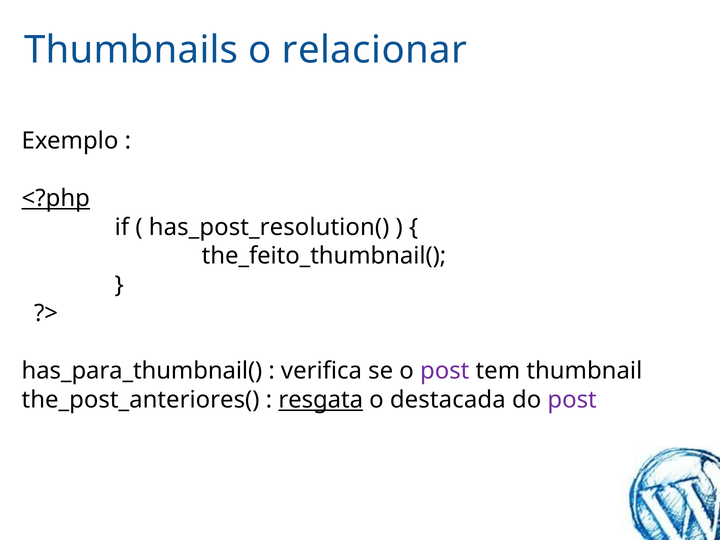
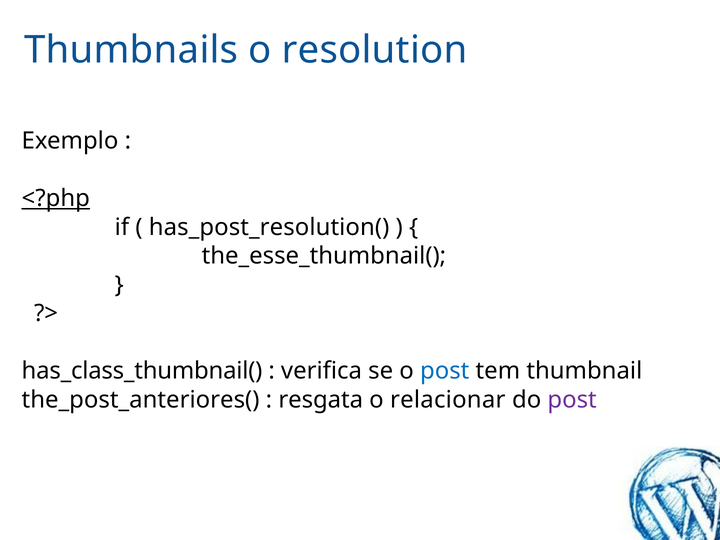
relacionar: relacionar -> resolution
the_feito_thumbnail(: the_feito_thumbnail( -> the_esse_thumbnail(
has_para_thumbnail(: has_para_thumbnail( -> has_class_thumbnail(
post at (445, 371) colour: purple -> blue
resgata underline: present -> none
destacada: destacada -> relacionar
